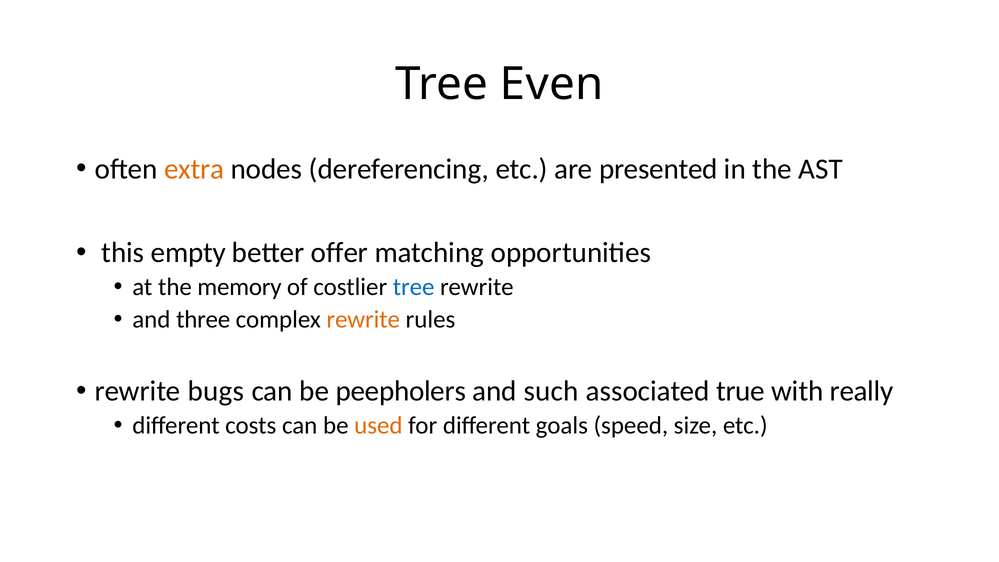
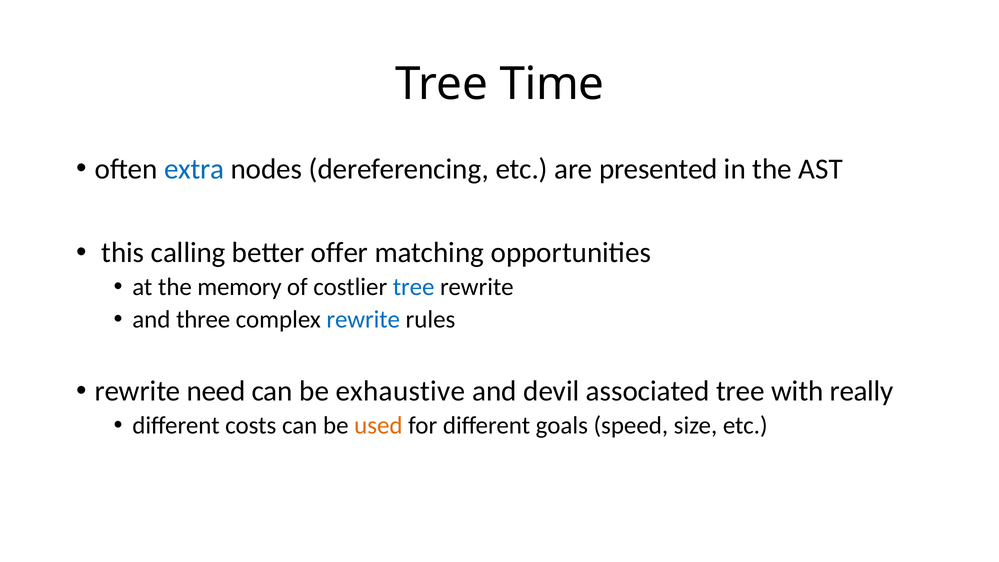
Even: Even -> Time
extra colour: orange -> blue
empty: empty -> calling
rewrite at (363, 319) colour: orange -> blue
bugs: bugs -> need
peepholers: peepholers -> exhaustive
such: such -> devil
associated true: true -> tree
